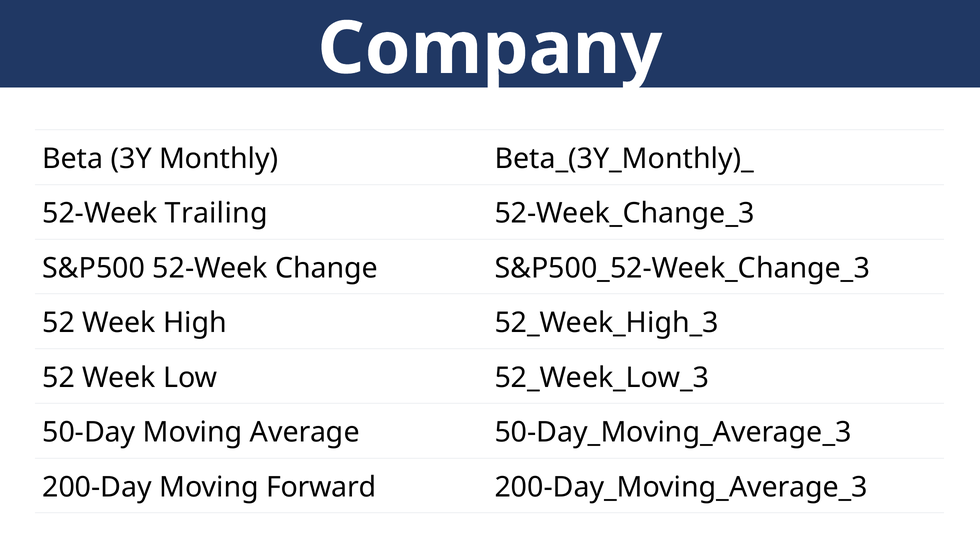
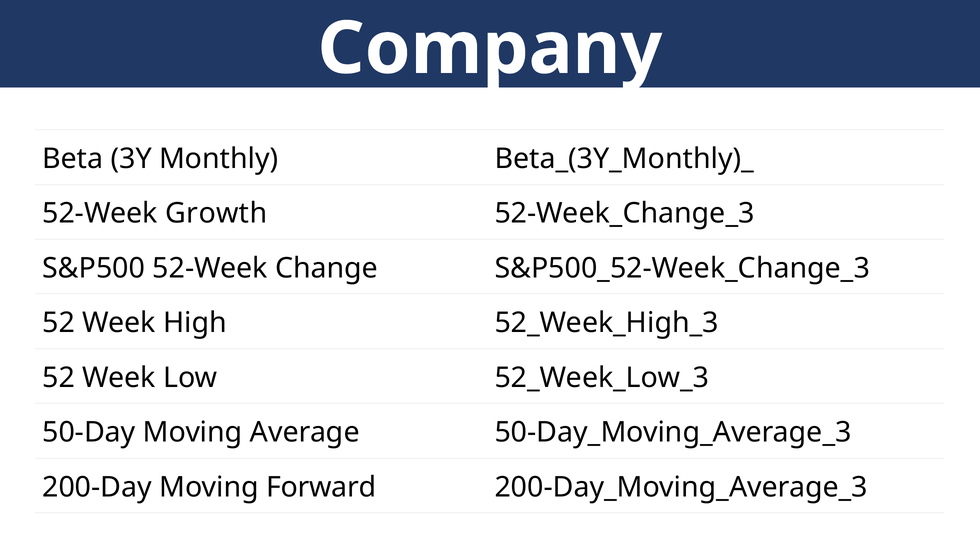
Trailing: Trailing -> Growth
